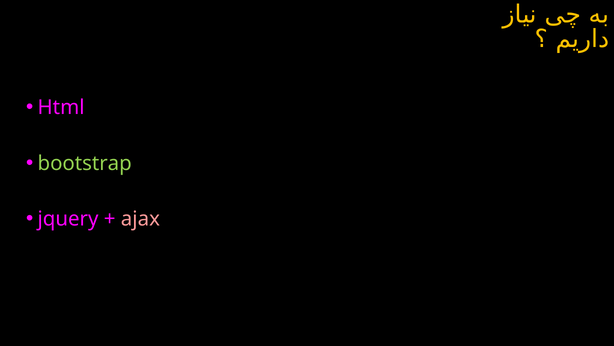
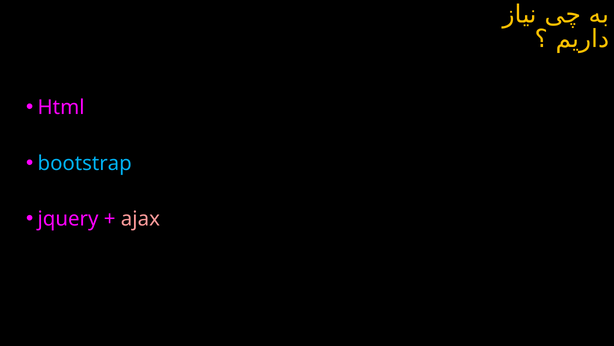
bootstrap colour: light green -> light blue
